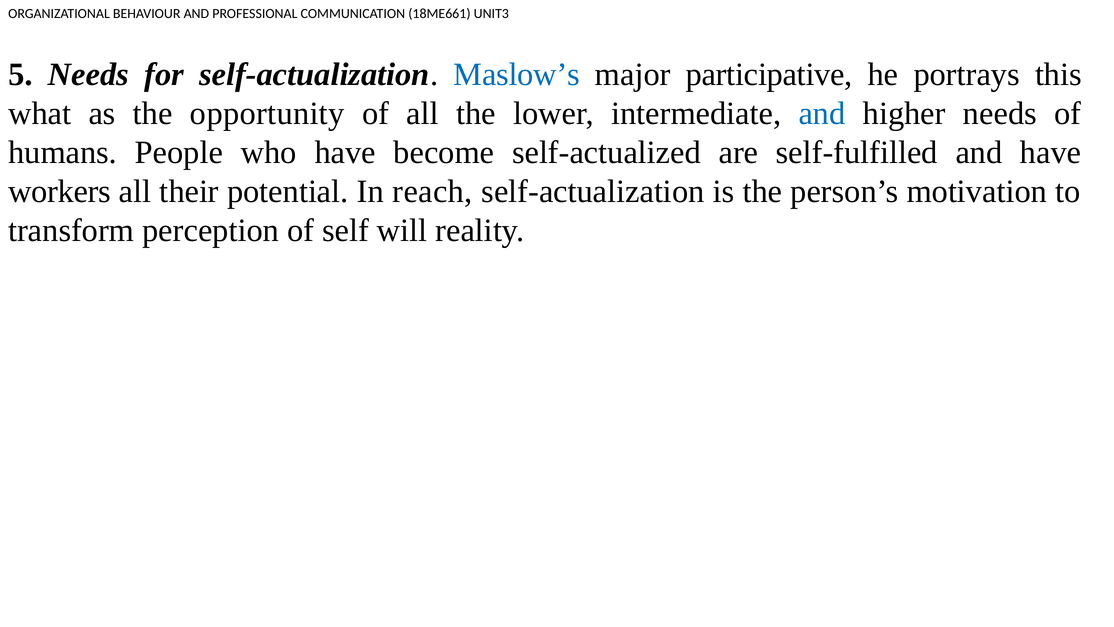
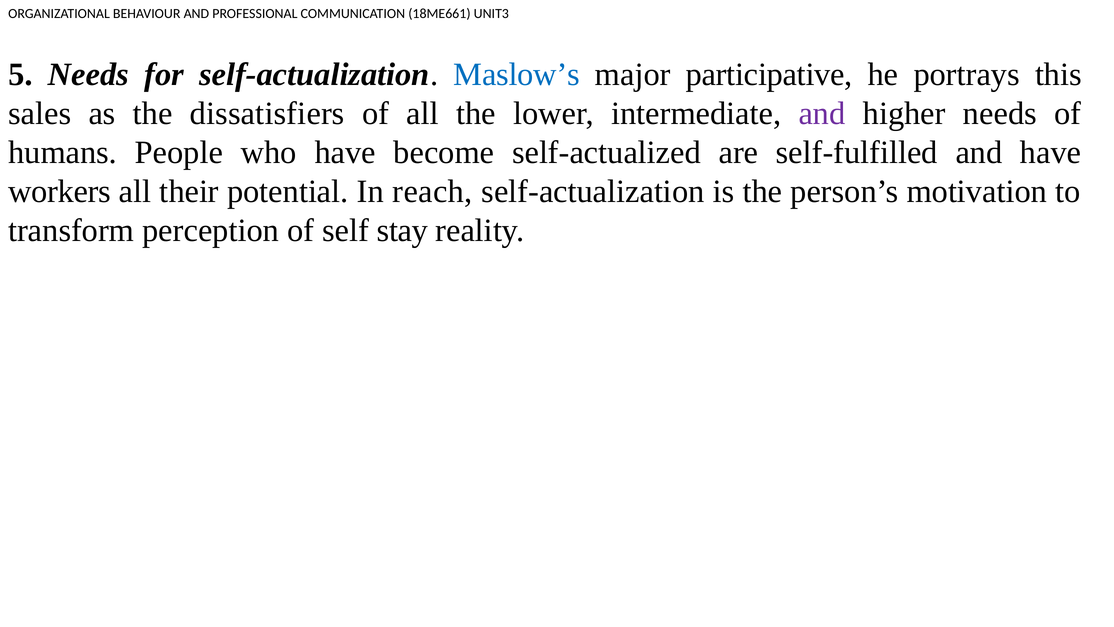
what: what -> sales
opportunity: opportunity -> dissatisfiers
and at (822, 113) colour: blue -> purple
will: will -> stay
